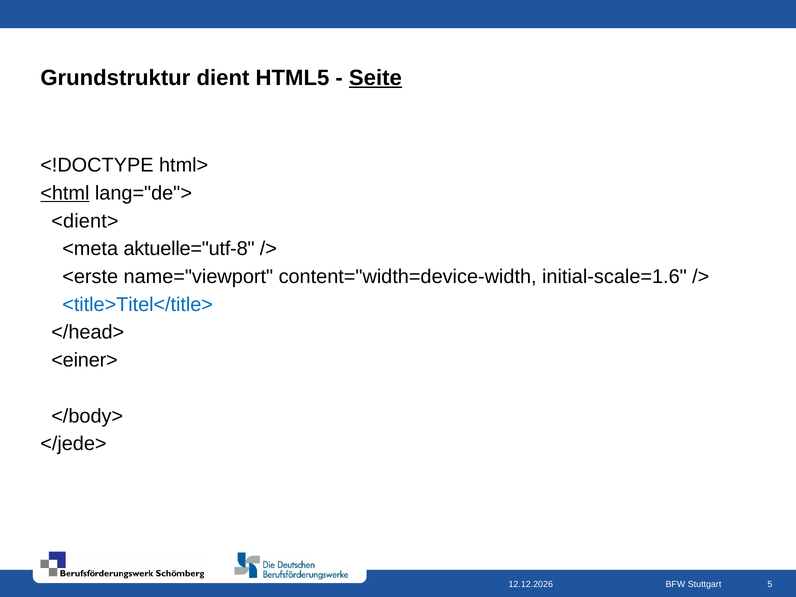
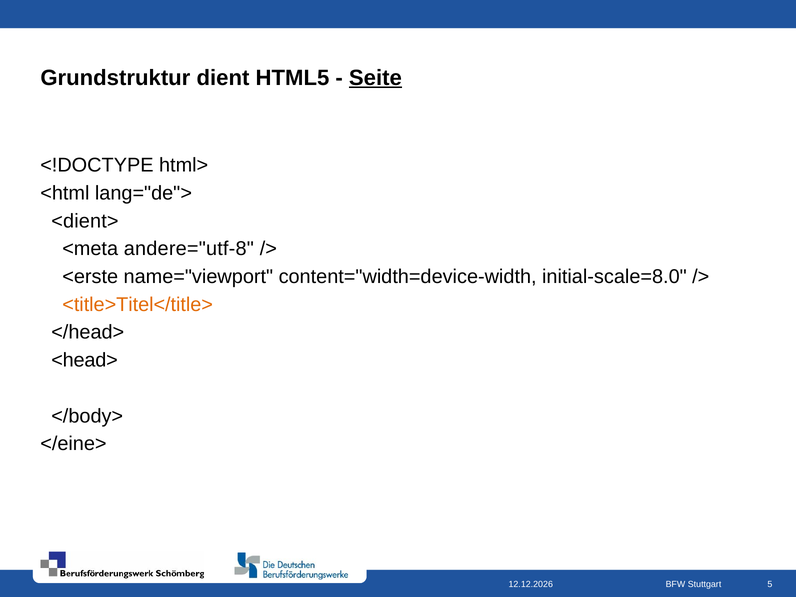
<html underline: present -> none
aktuelle="utf-8: aktuelle="utf-8 -> andere="utf-8
initial-scale=1.6: initial-scale=1.6 -> initial-scale=8.0
<title>Titel</title> colour: blue -> orange
<einer>: <einer> -> <head>
</jede>: </jede> -> </eine>
